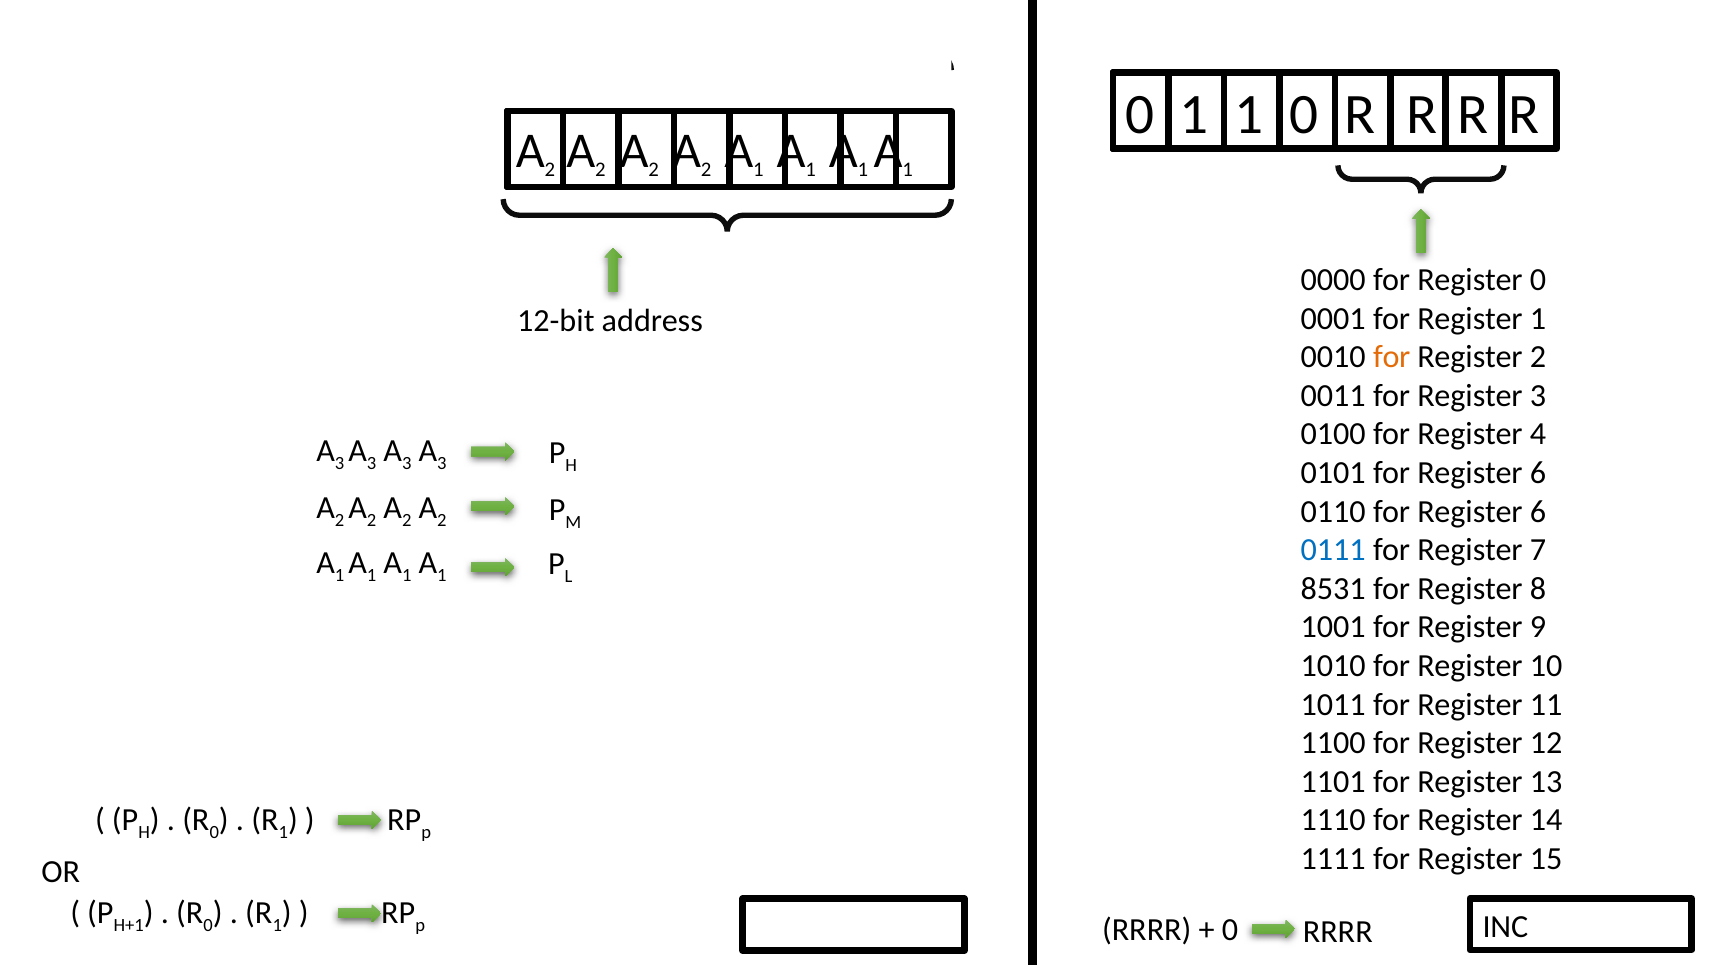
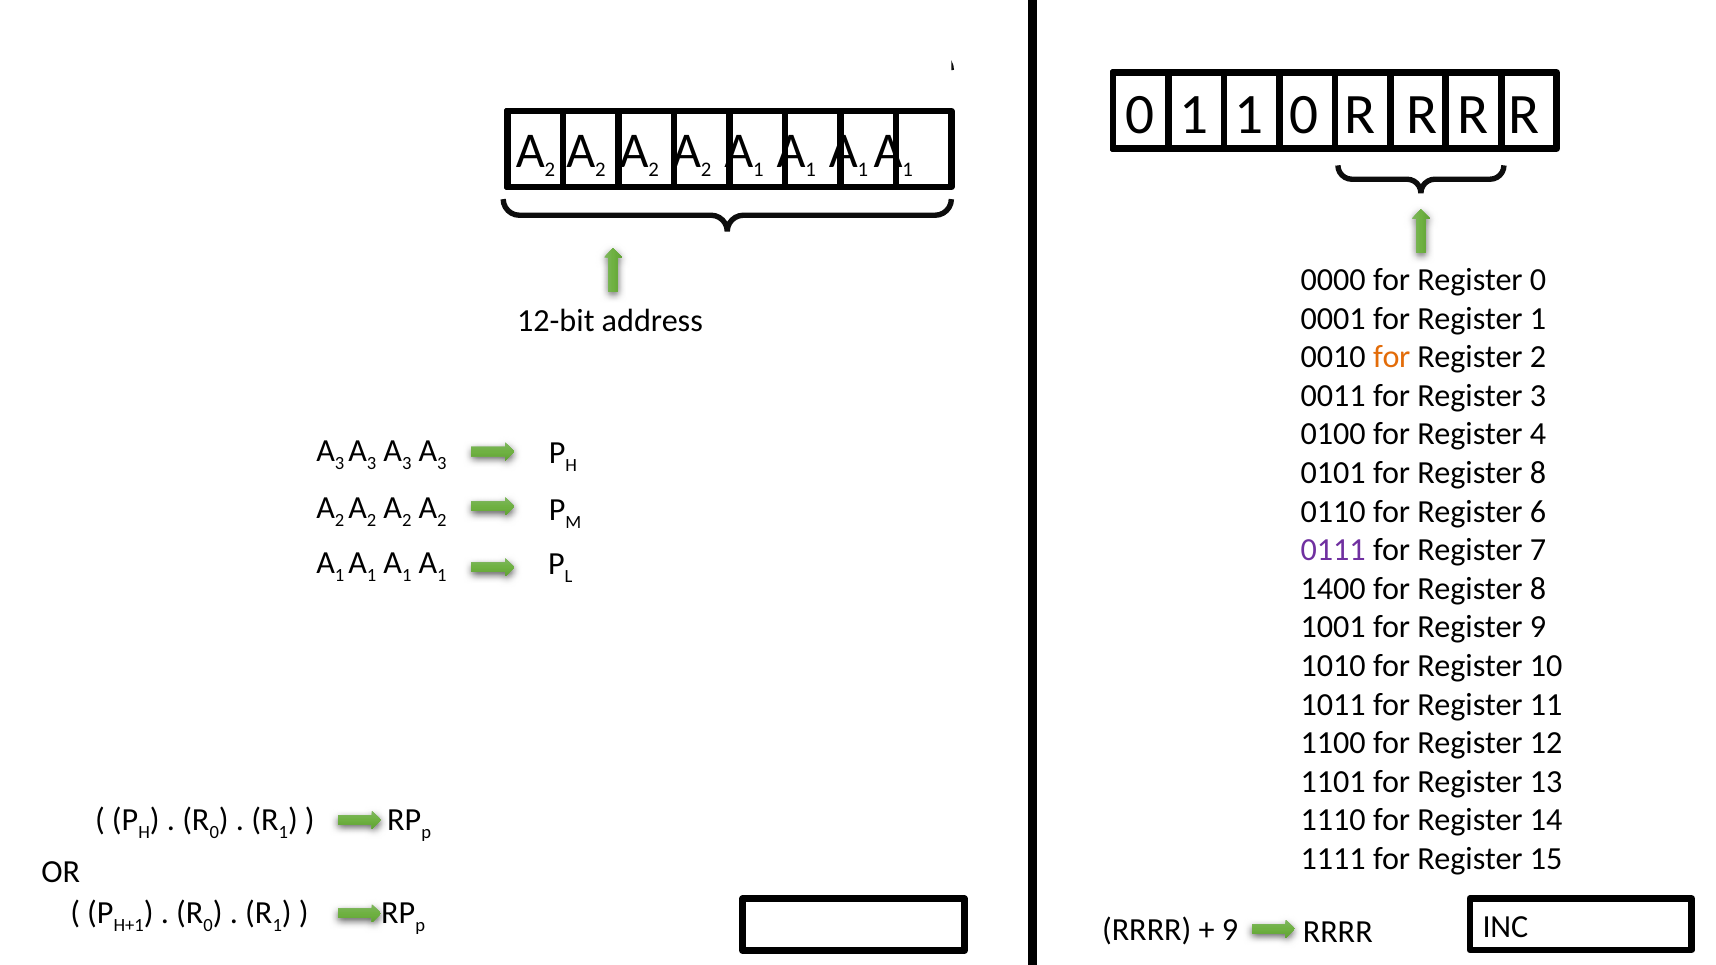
0101 for Register 6: 6 -> 8
0111 colour: blue -> purple
8531: 8531 -> 1400
0 at (1230, 930): 0 -> 9
